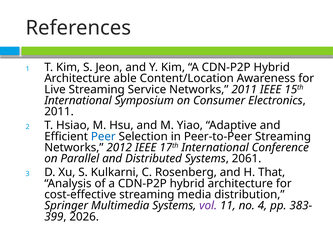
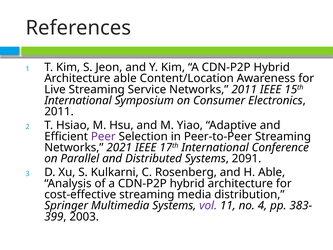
Peer colour: blue -> purple
2012: 2012 -> 2021
2061: 2061 -> 2091
H That: That -> Able
2026: 2026 -> 2003
